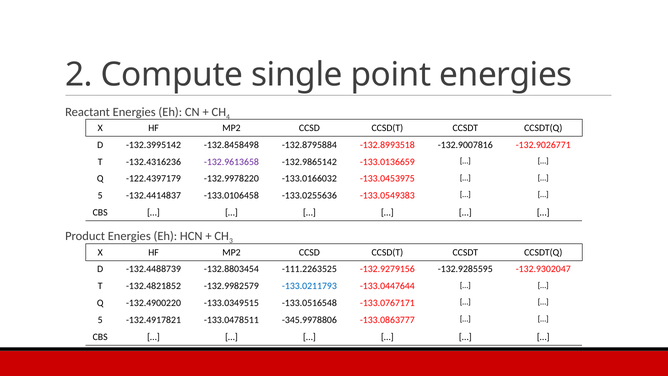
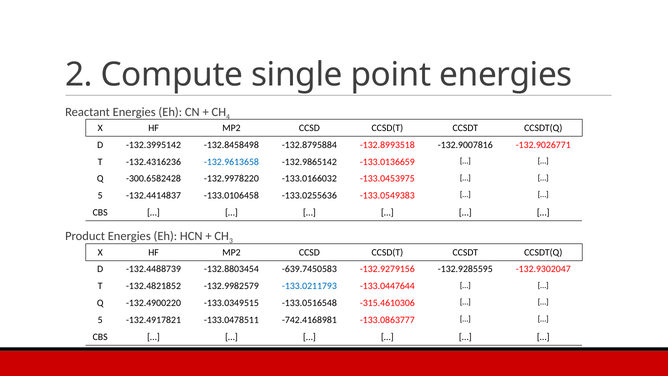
-132.9613658 colour: purple -> blue
-122.4397179: -122.4397179 -> -300.6582428
-111.2263525: -111.2263525 -> -639.7450583
-133.0767171: -133.0767171 -> -315.4610306
-345.9978806: -345.9978806 -> -742.4168981
